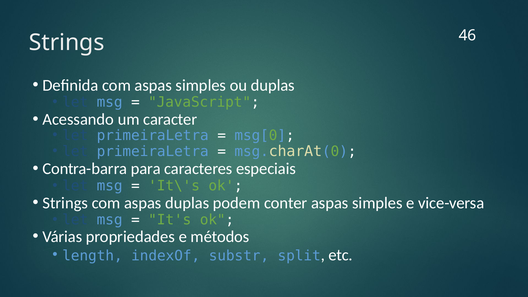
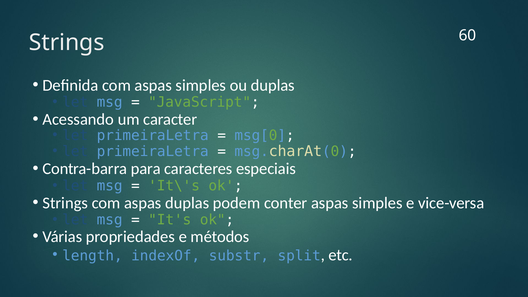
46: 46 -> 60
